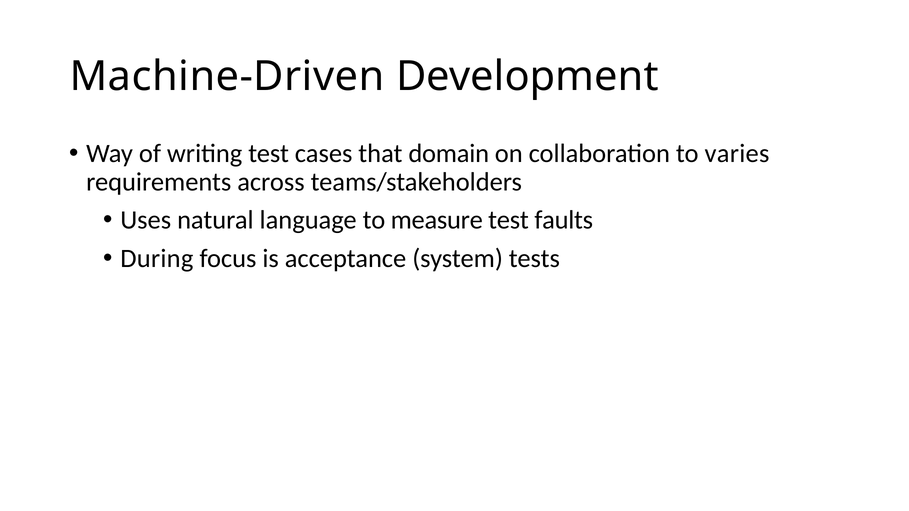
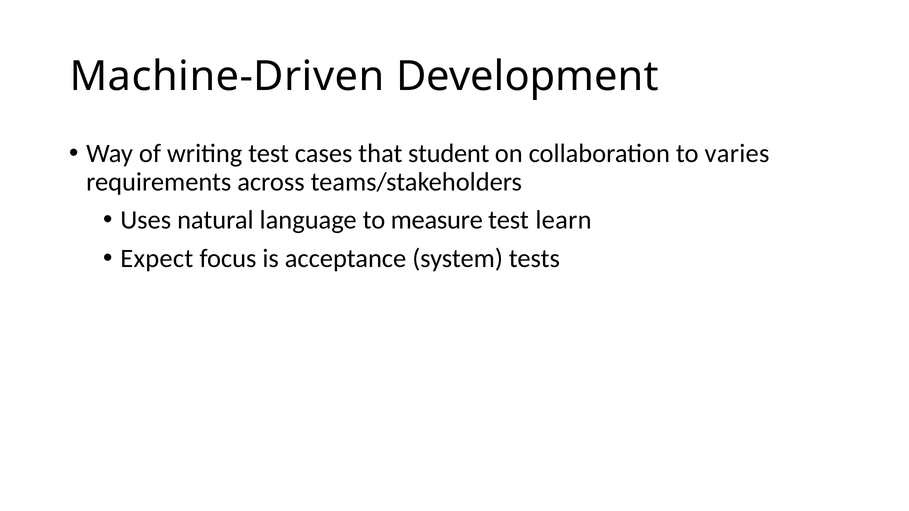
domain: domain -> student
faults: faults -> learn
During: During -> Expect
